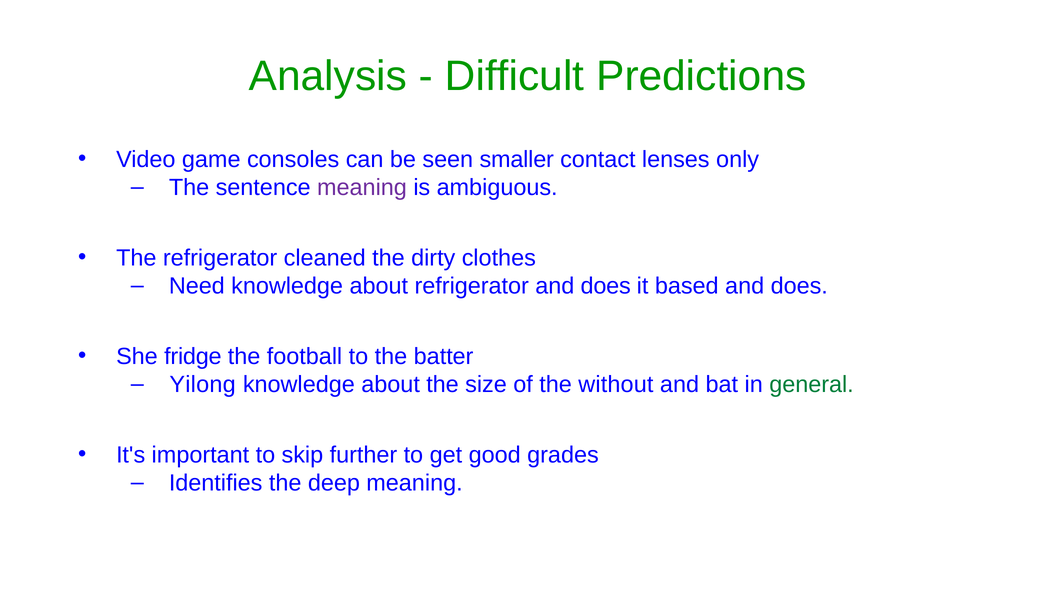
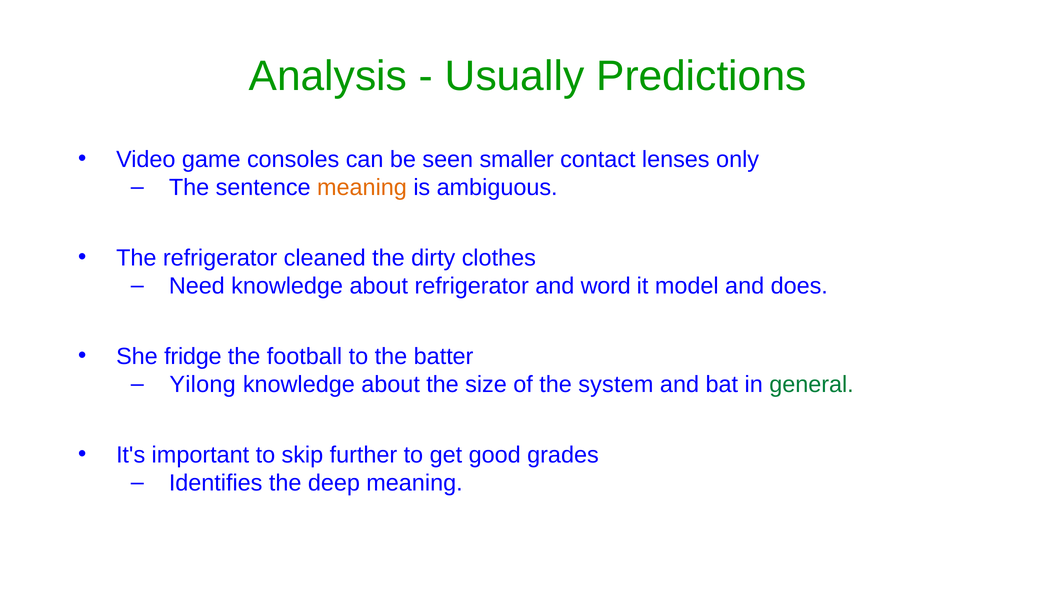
Difficult: Difficult -> Usually
meaning at (362, 188) colour: purple -> orange
refrigerator and does: does -> word
based: based -> model
without: without -> system
